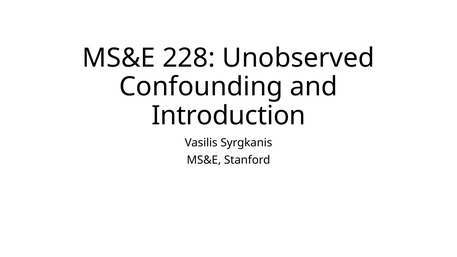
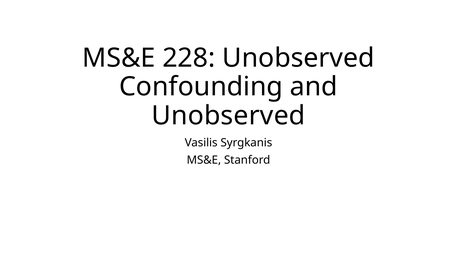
Introduction at (229, 116): Introduction -> Unobserved
